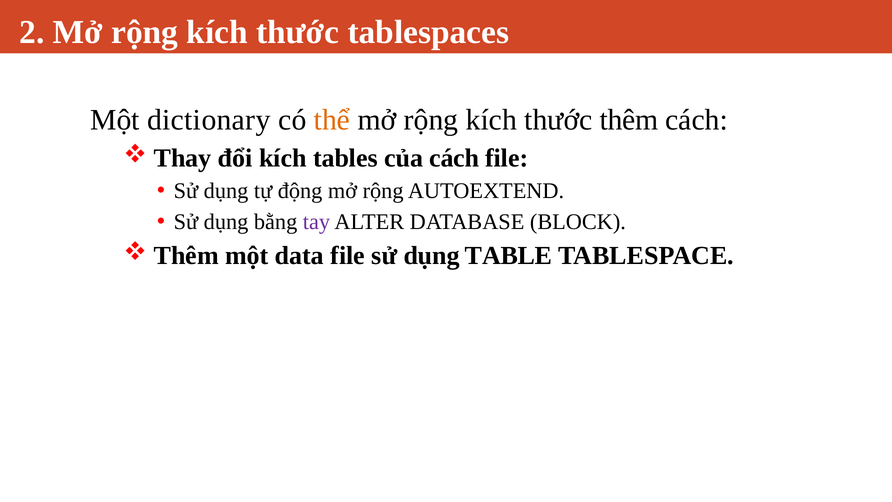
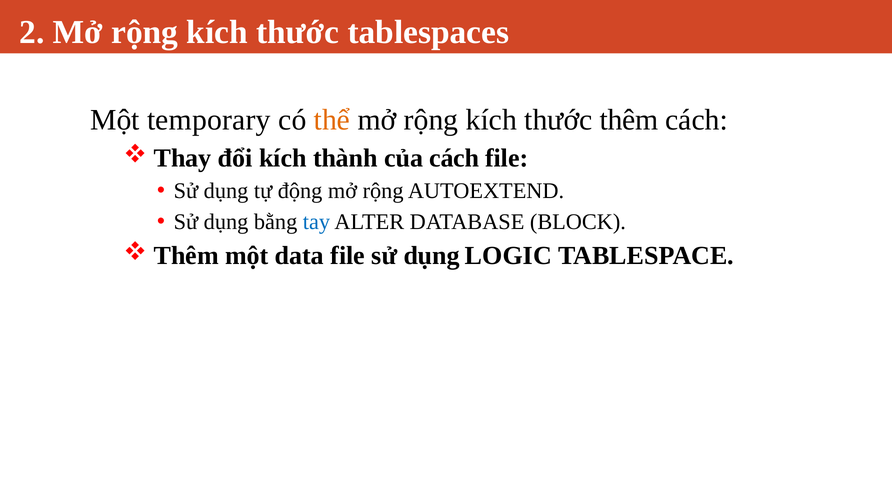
dictionary: dictionary -> temporary
tables: tables -> thành
tay colour: purple -> blue
TABLE: TABLE -> LOGIC
